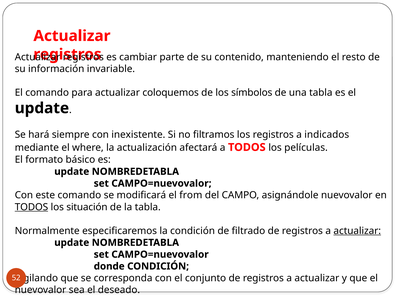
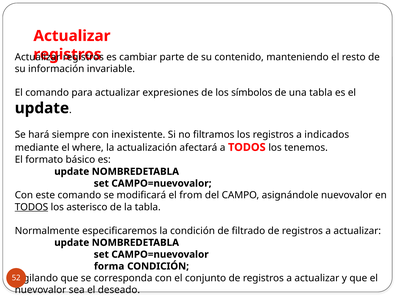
coloquemos: coloquemos -> expresiones
películas: películas -> tenemos
situación: situación -> asterisco
actualizar at (357, 231) underline: present -> none
donde: donde -> forma
